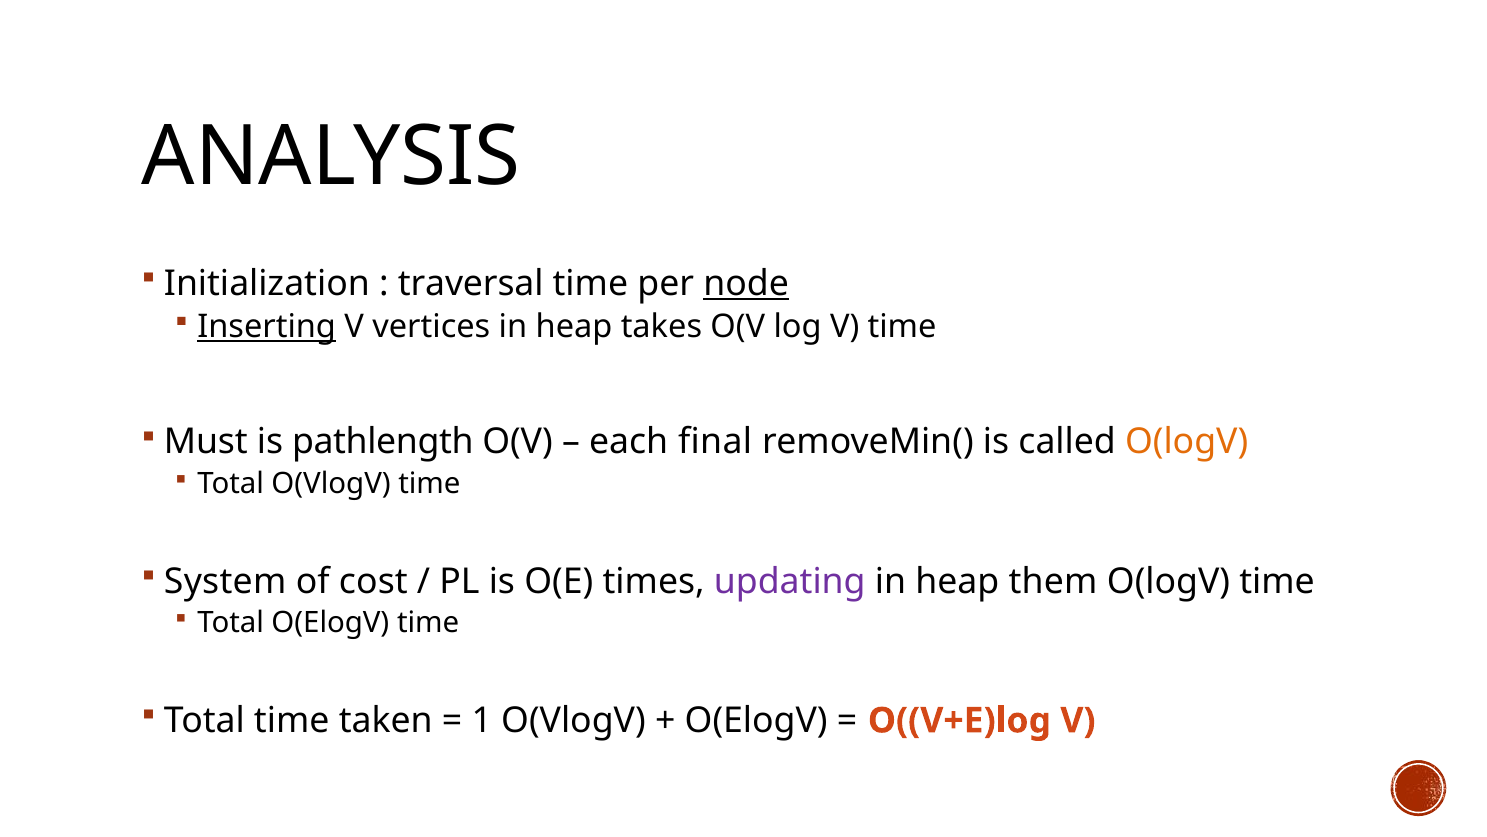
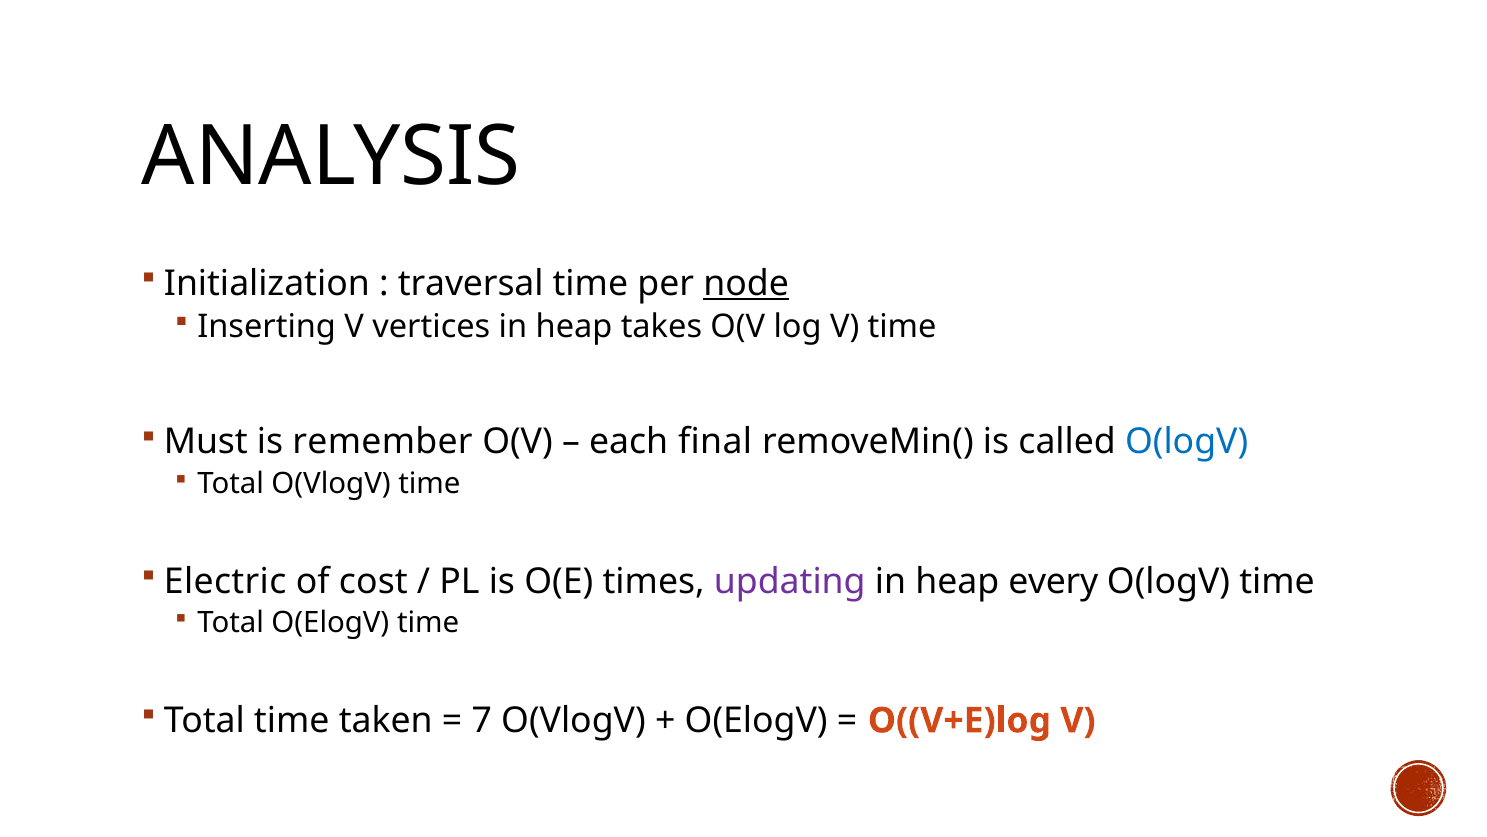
Inserting underline: present -> none
pathlength: pathlength -> remember
O(logV at (1187, 442) colour: orange -> blue
System: System -> Electric
them: them -> every
1: 1 -> 7
